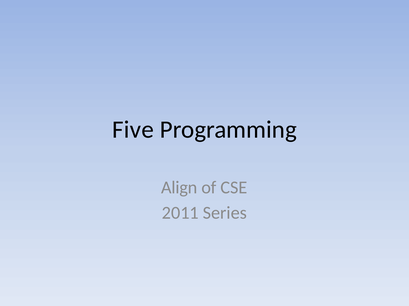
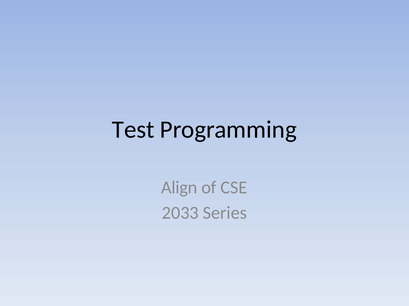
Five: Five -> Test
2011: 2011 -> 2033
